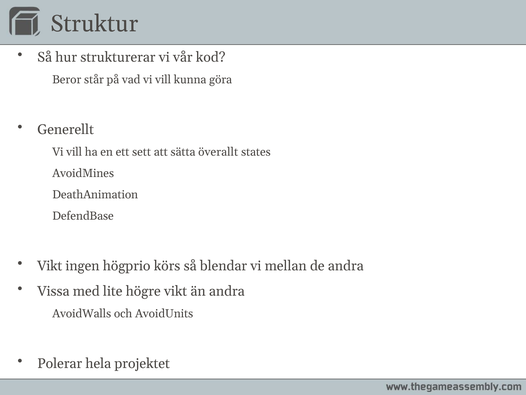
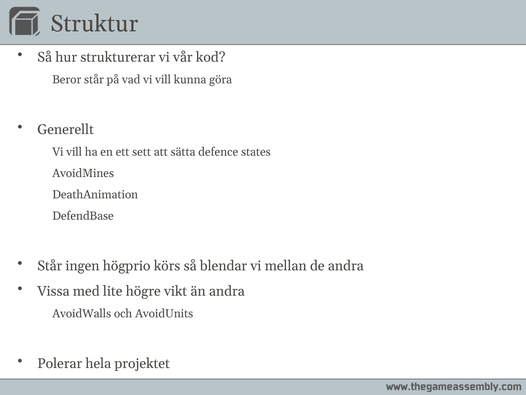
överallt: överallt -> defence
Vikt at (50, 265): Vikt -> Står
